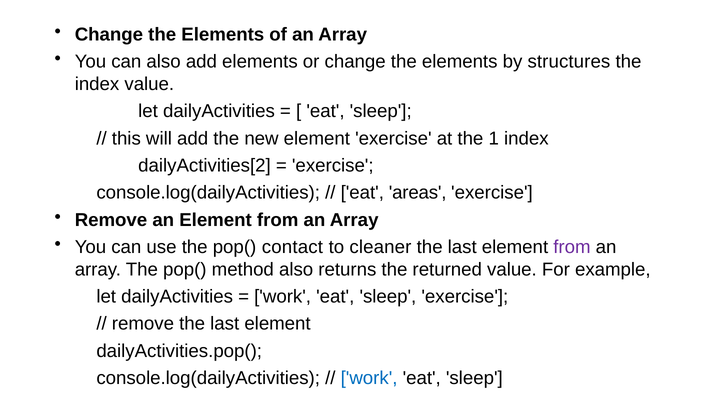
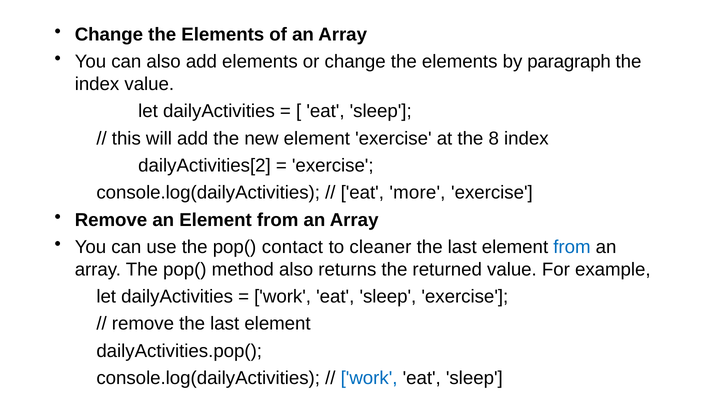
structures: structures -> paragraph
1: 1 -> 8
areas: areas -> more
from at (572, 247) colour: purple -> blue
